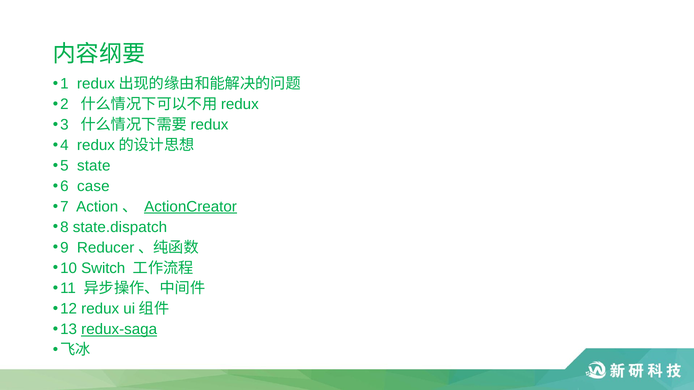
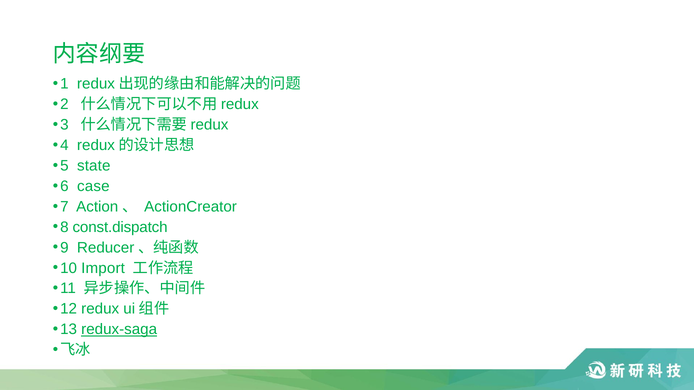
ActionCreator underline: present -> none
state.dispatch: state.dispatch -> const.dispatch
Switch: Switch -> Import
